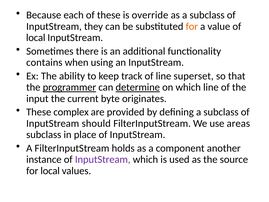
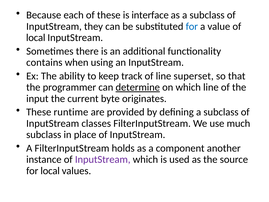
override: override -> interface
for at (192, 26) colour: orange -> blue
programmer underline: present -> none
complex: complex -> runtime
should: should -> classes
areas: areas -> much
